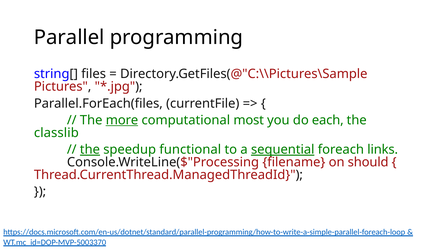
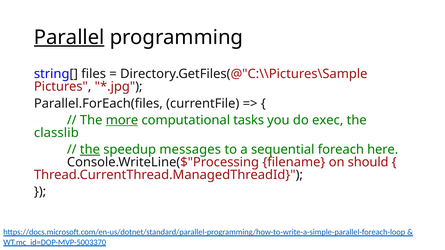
Parallel underline: none -> present
most: most -> tasks
each: each -> exec
functional: functional -> messages
sequential underline: present -> none
links: links -> here
